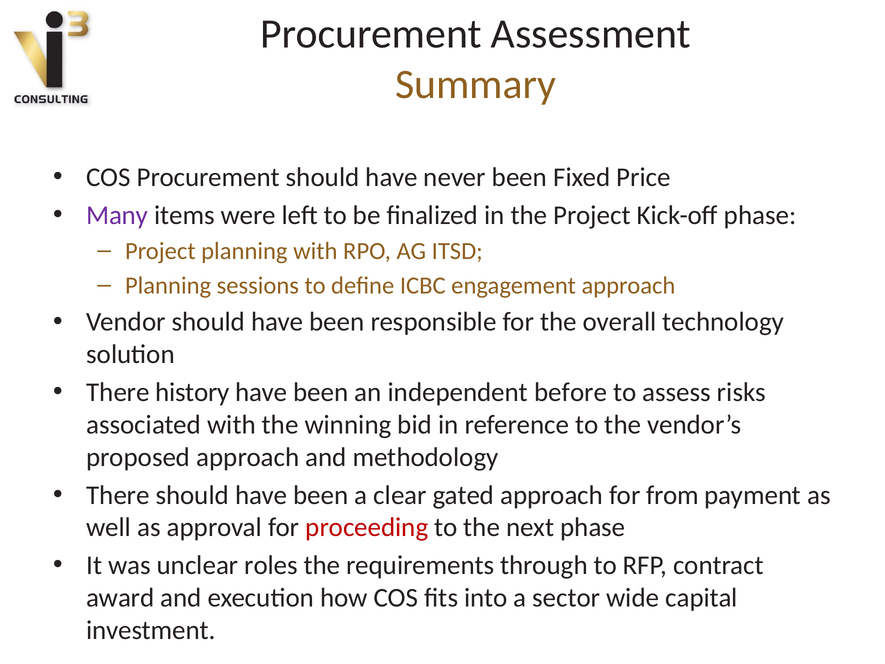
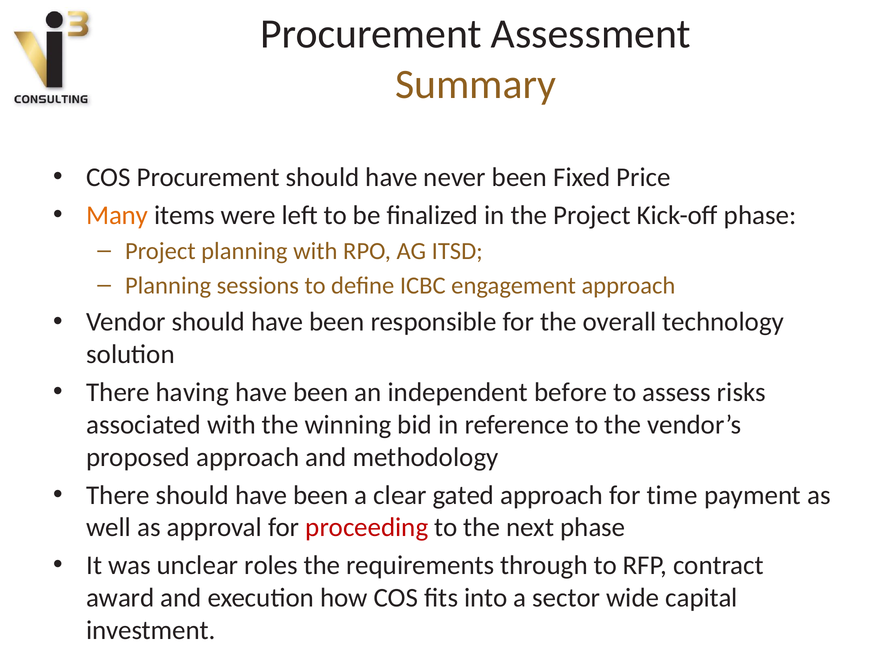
Many colour: purple -> orange
history: history -> having
from: from -> time
